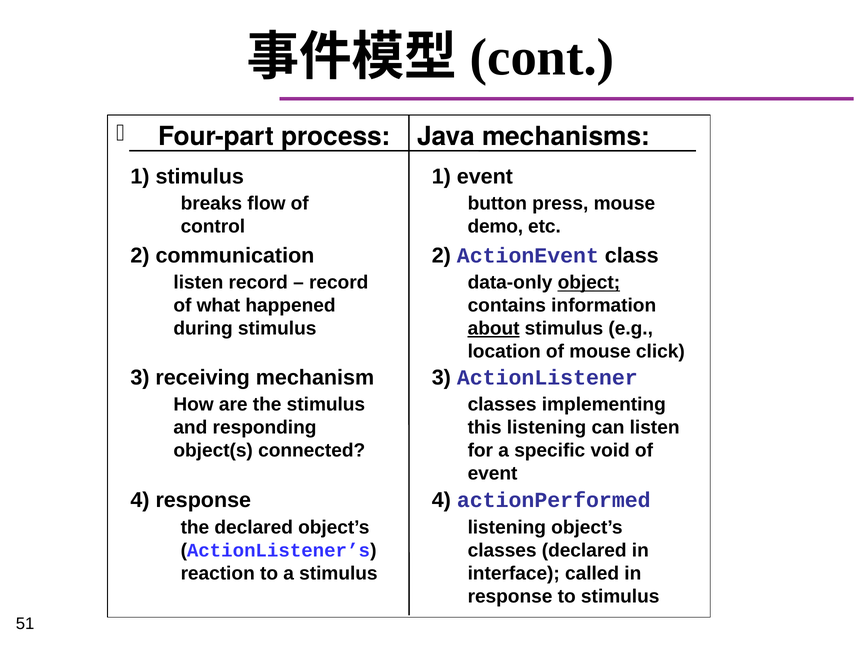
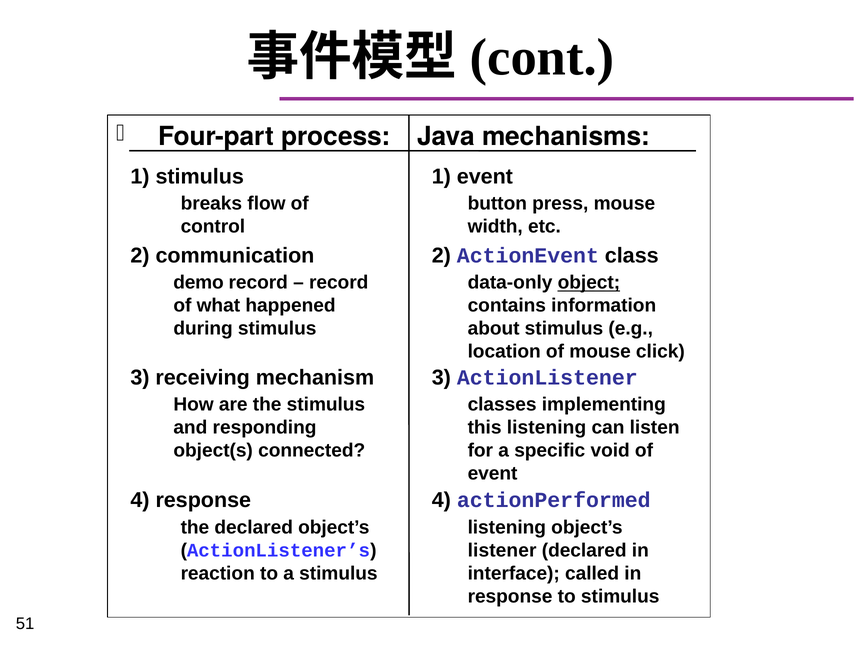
demo: demo -> width
listen at (198, 283): listen -> demo
about underline: present -> none
classes at (502, 550): classes -> listener
